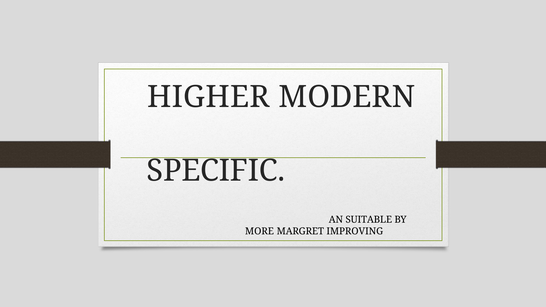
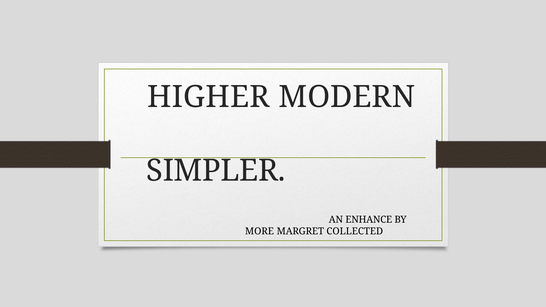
SPECIFIC: SPECIFIC -> SIMPLER
SUITABLE: SUITABLE -> ENHANCE
IMPROVING: IMPROVING -> COLLECTED
